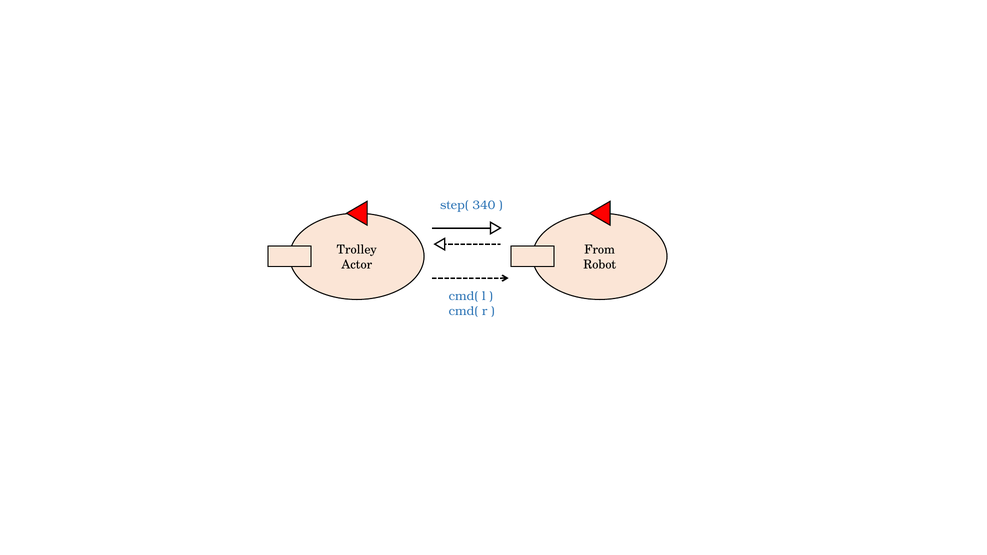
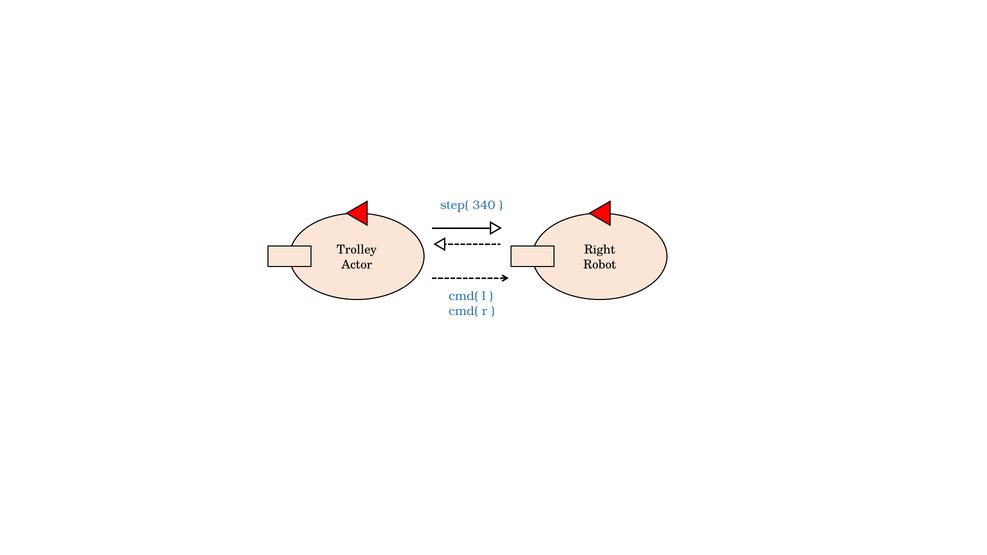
From: From -> Right
